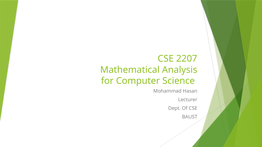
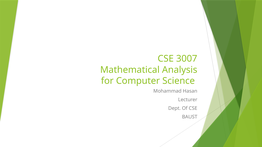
2207: 2207 -> 3007
